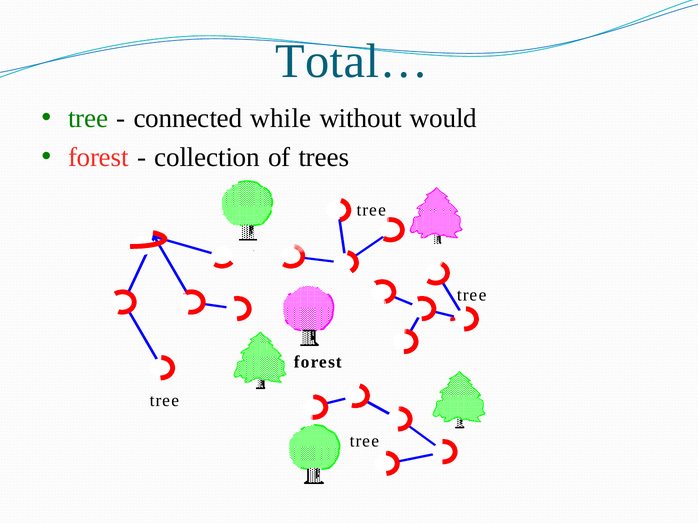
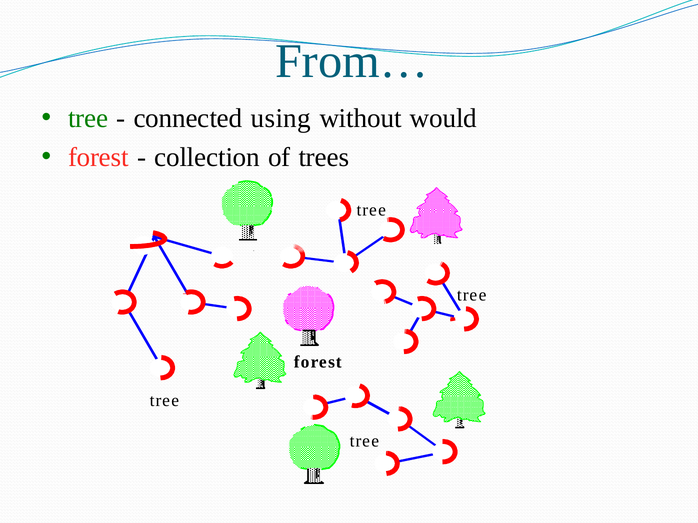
Total…: Total… -> From…
while: while -> using
